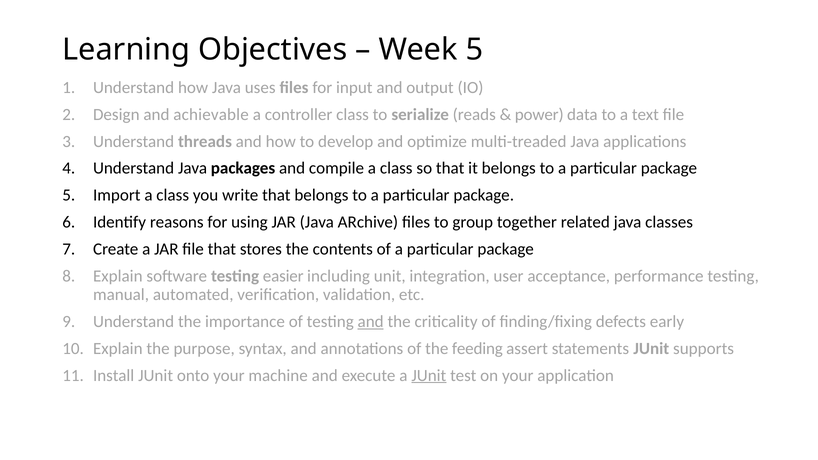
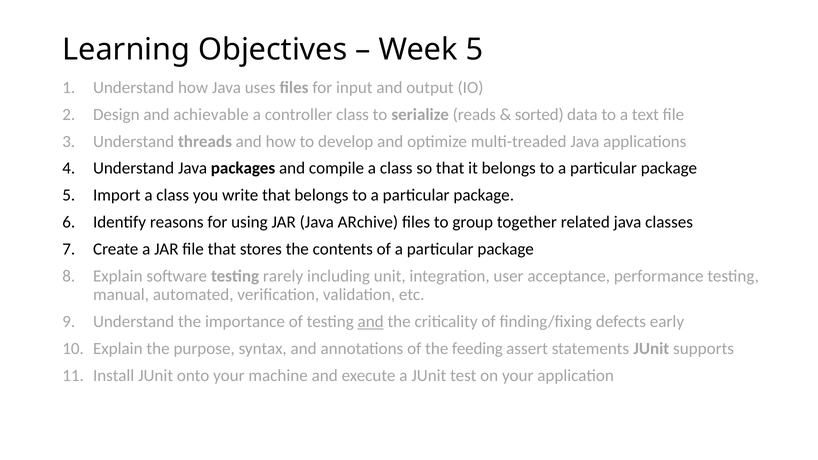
power: power -> sorted
easier: easier -> rarely
JUnit at (429, 375) underline: present -> none
